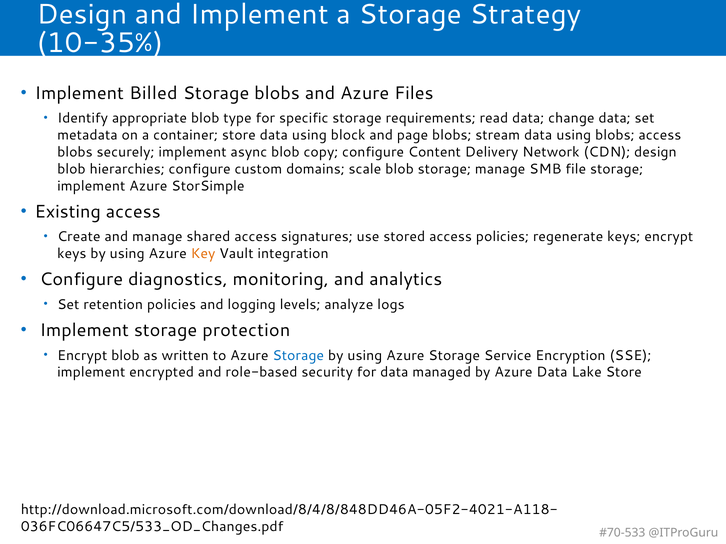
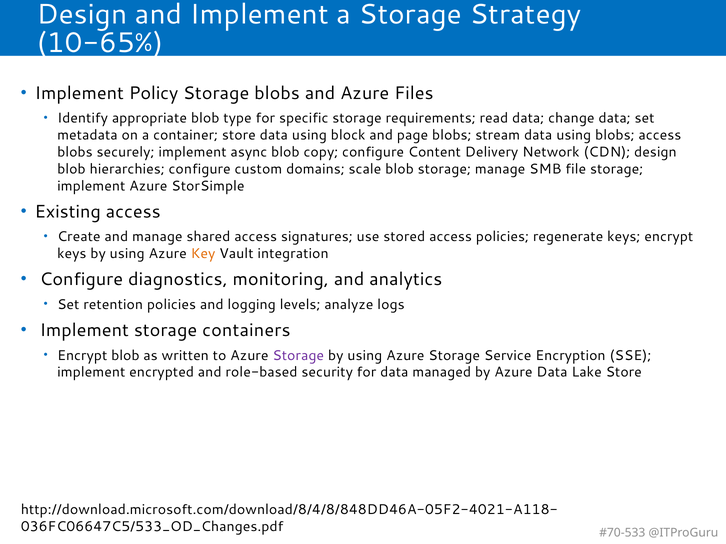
10-35%: 10-35% -> 10-65%
Billed: Billed -> Policy
protection: protection -> containers
Storage at (298, 356) colour: blue -> purple
